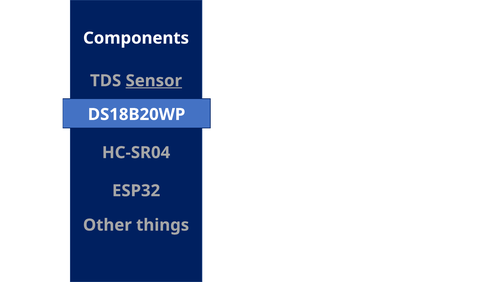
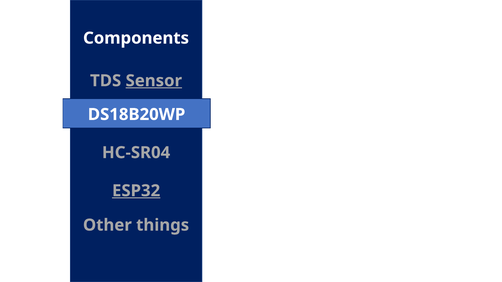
ESP32 underline: none -> present
